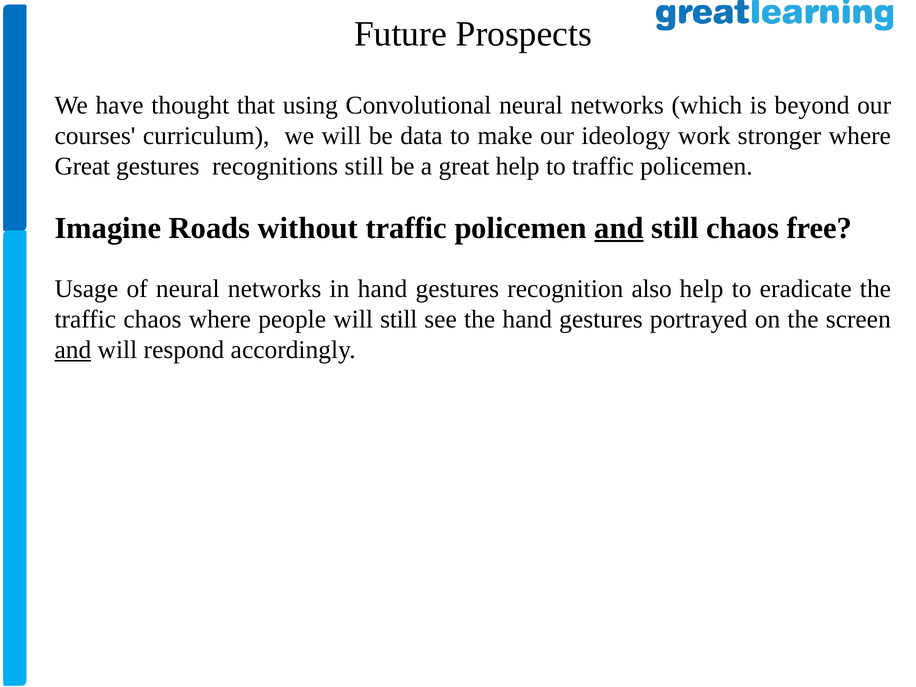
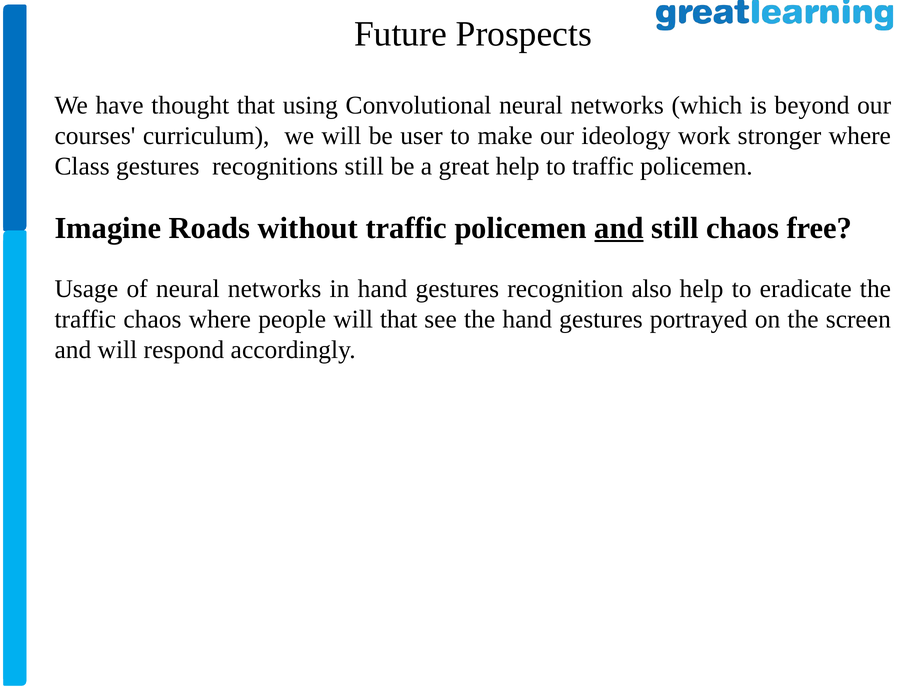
data: data -> user
Great at (82, 167): Great -> Class
will still: still -> that
and at (73, 350) underline: present -> none
